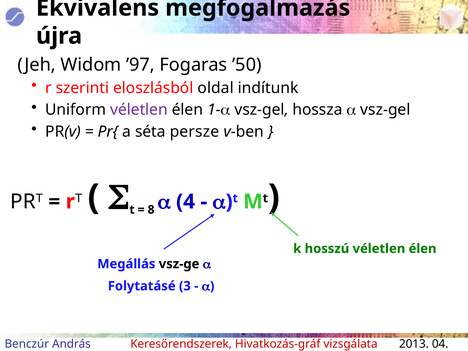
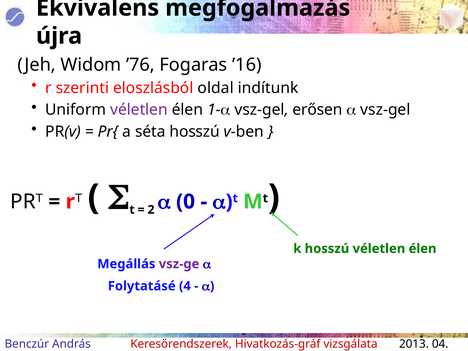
’97: ’97 -> ’76
’50: ’50 -> ’16
hossza: hossza -> erősen
séta persze: persze -> hosszú
8: 8 -> 2
4: 4 -> 0
vsz-ge colour: black -> purple
3: 3 -> 4
